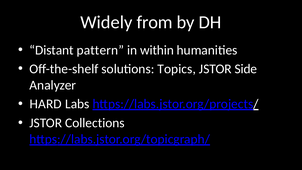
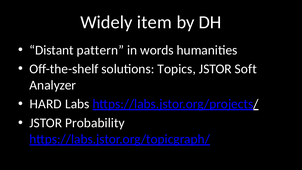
from: from -> item
within: within -> words
Side: Side -> Soft
Collections: Collections -> Probability
